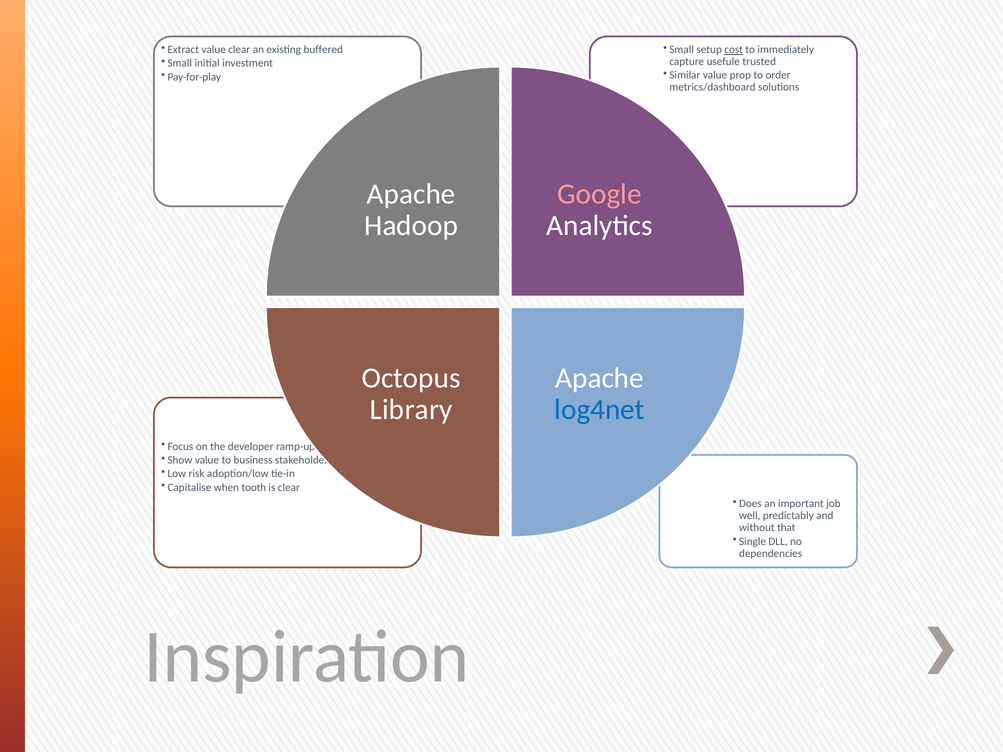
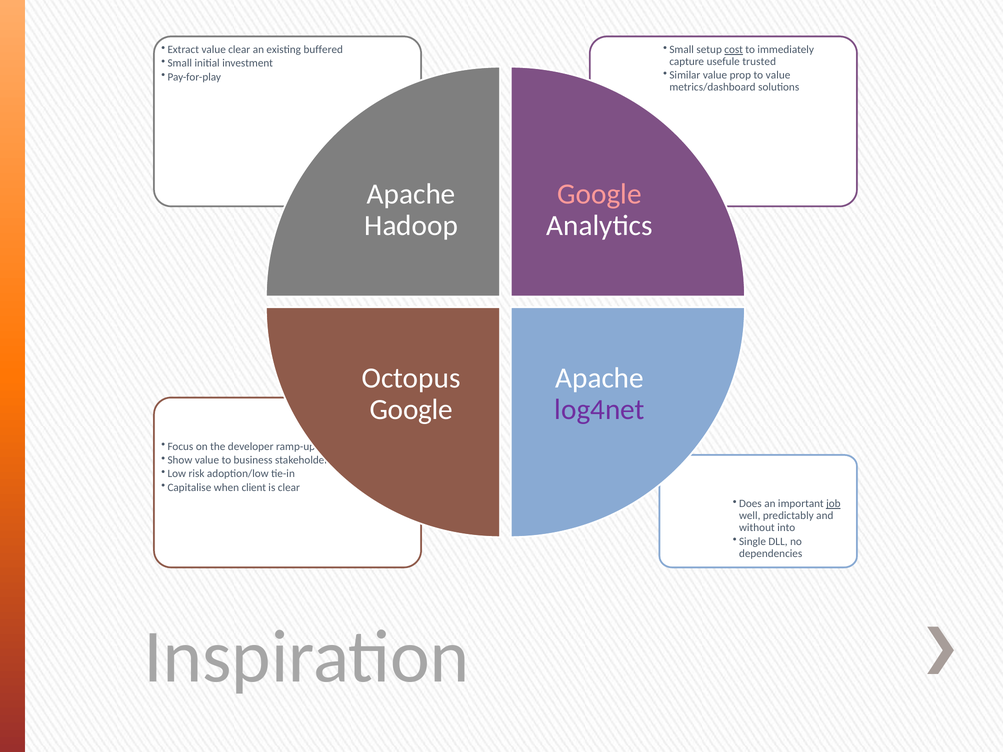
to order: order -> value
Library at (411, 410): Library -> Google
log4net colour: blue -> purple
tooth: tooth -> client
job underline: none -> present
that: that -> into
